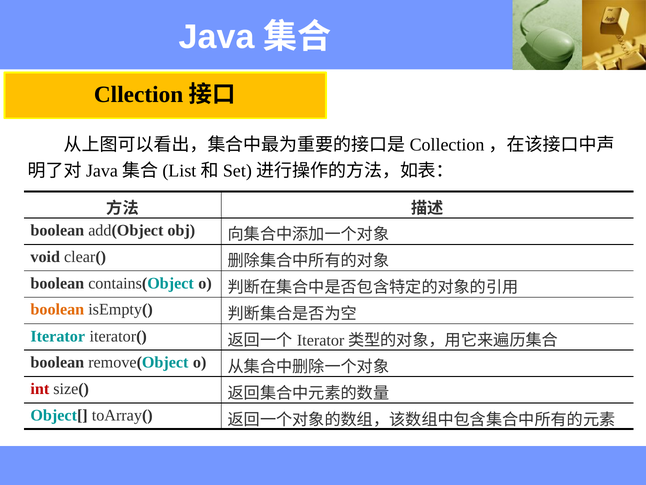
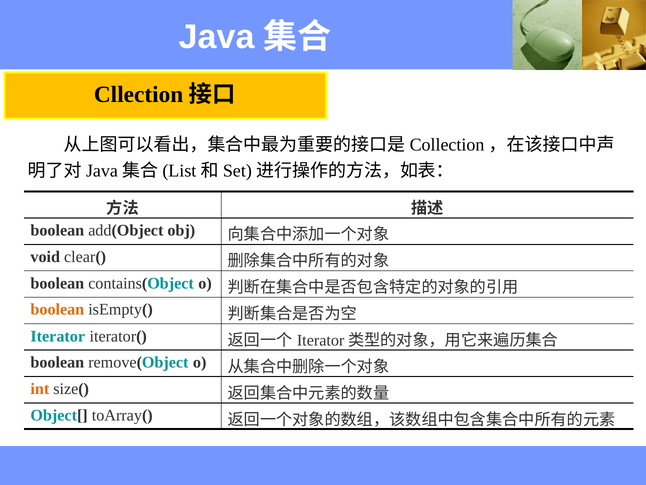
int colour: red -> orange
